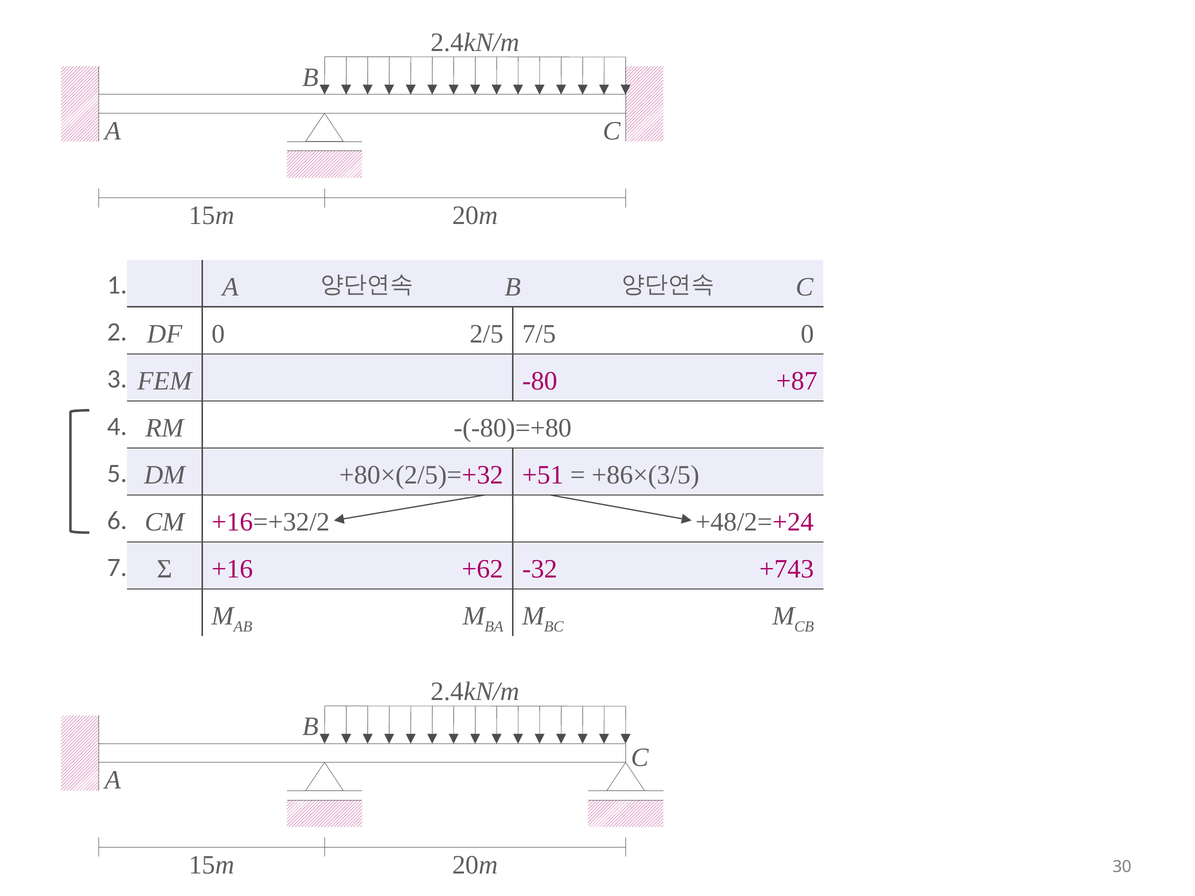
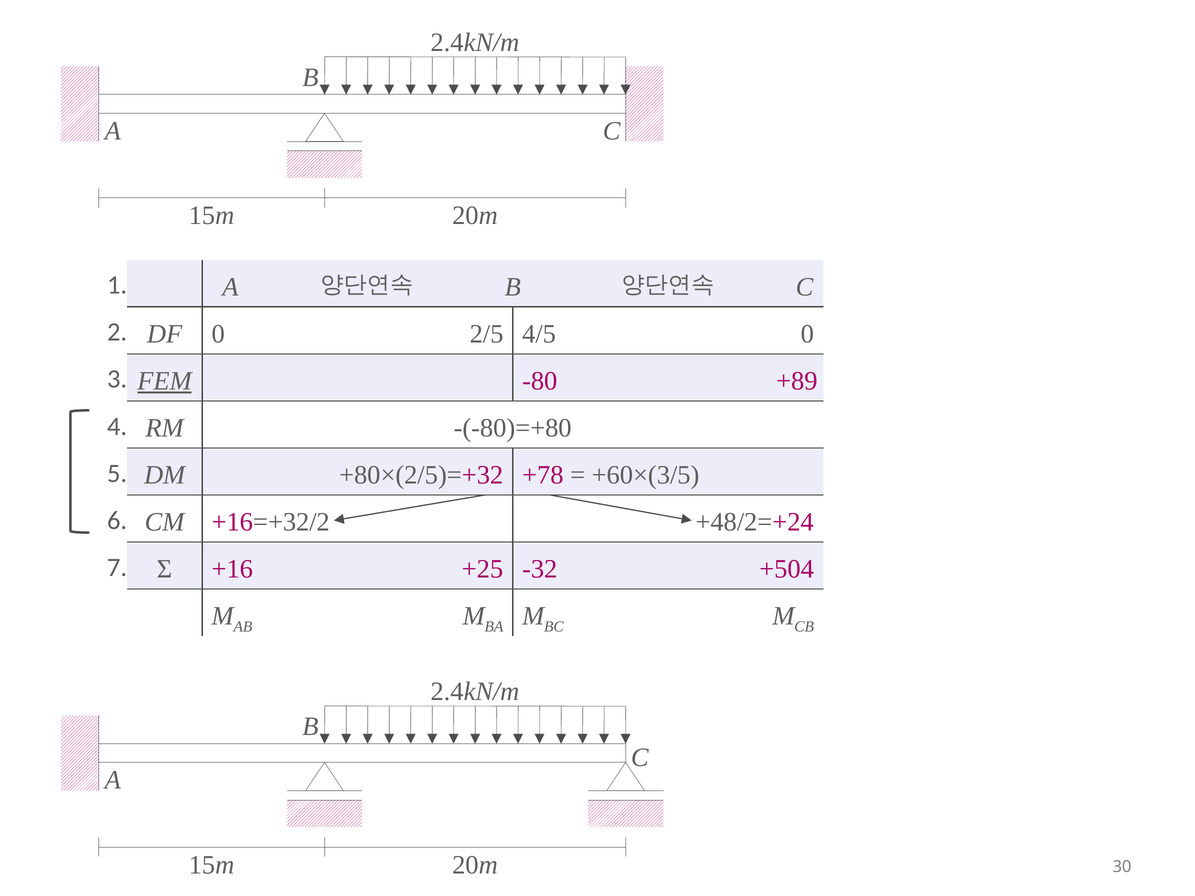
7/5: 7/5 -> 4/5
FEM underline: none -> present
+87: +87 -> +89
+51: +51 -> +78
+86×(3/5: +86×(3/5 -> +60×(3/5
+62: +62 -> +25
+743: +743 -> +504
